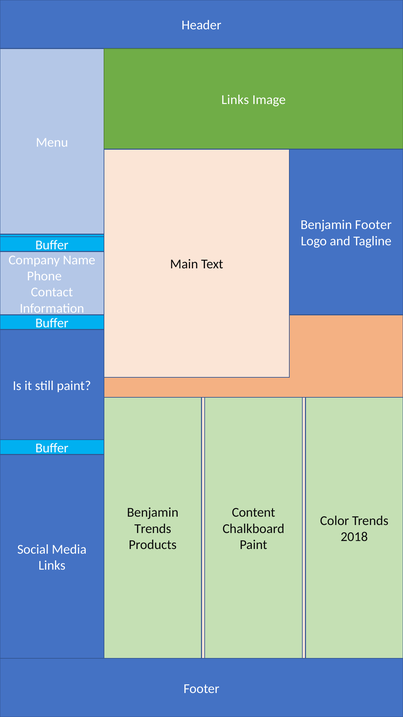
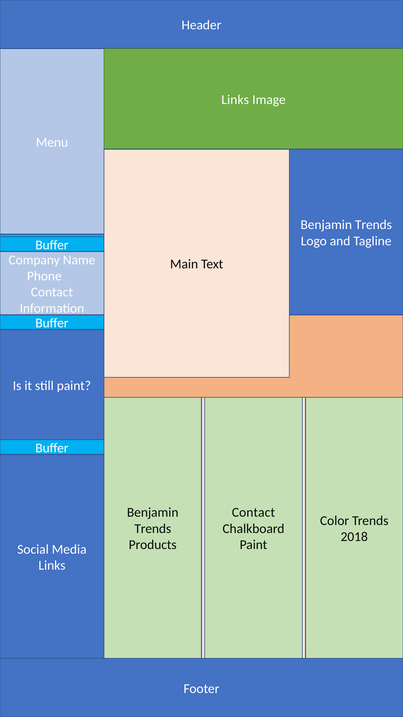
Footer at (373, 225): Footer -> Trends
Content at (254, 512): Content -> Contact
